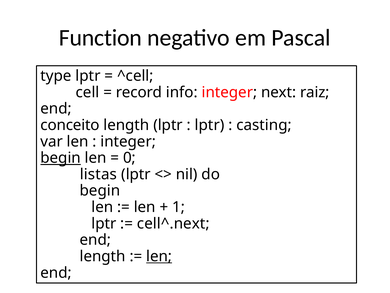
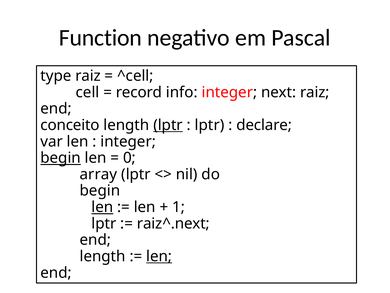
type lptr: lptr -> raiz
lptr at (168, 125) underline: none -> present
casting: casting -> declare
listas: listas -> array
len at (102, 207) underline: none -> present
cell^.next: cell^.next -> raiz^.next
